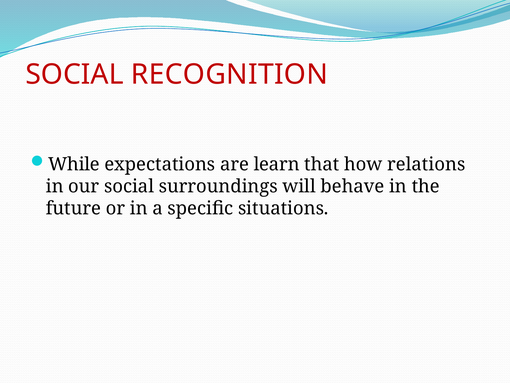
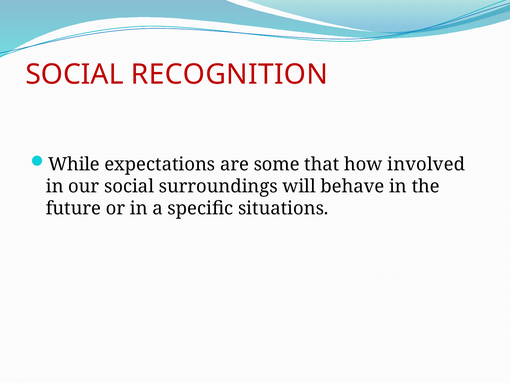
learn: learn -> some
relations: relations -> involved
